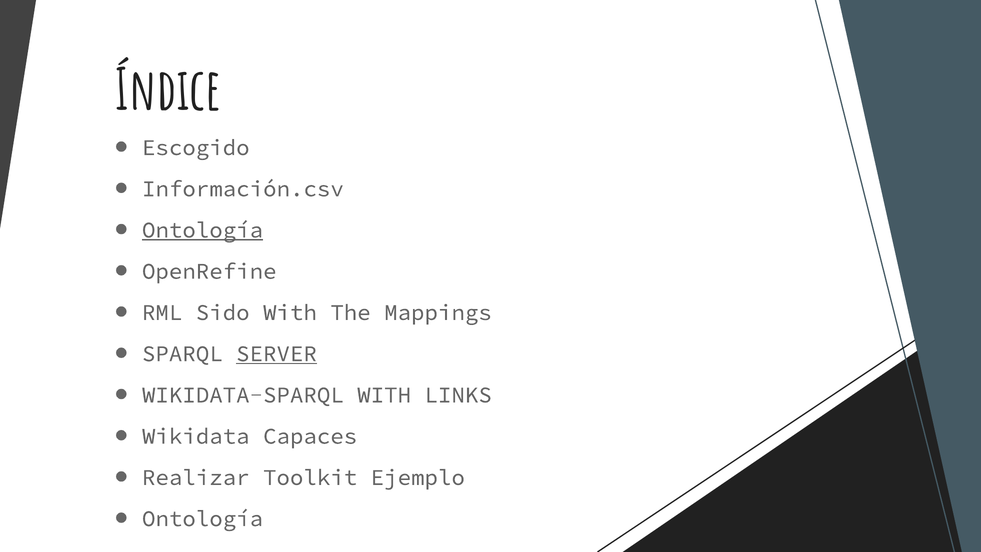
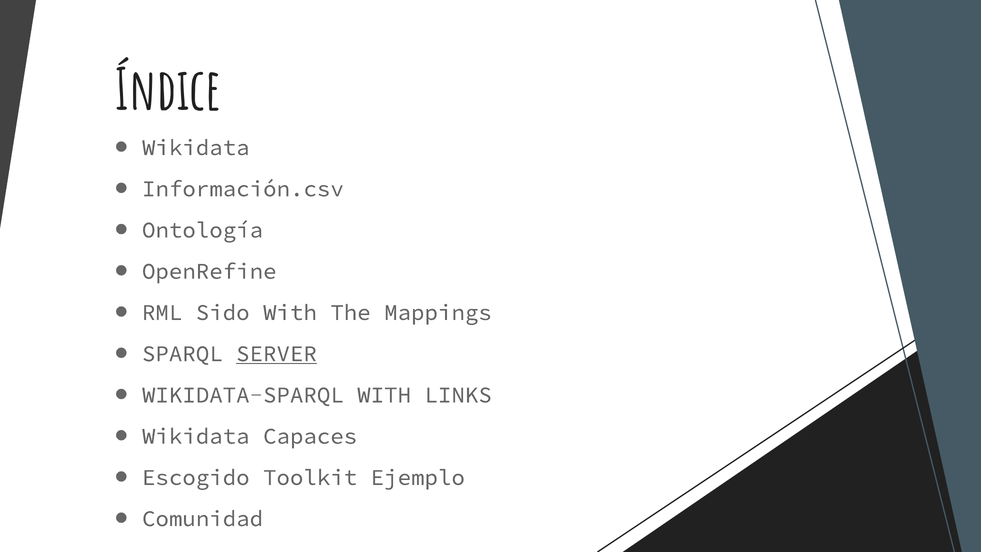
Escogido at (196, 148): Escogido -> Wikidata
Ontología at (203, 230) underline: present -> none
Realizar: Realizar -> Escogido
Ontología at (203, 519): Ontología -> Comunidad
